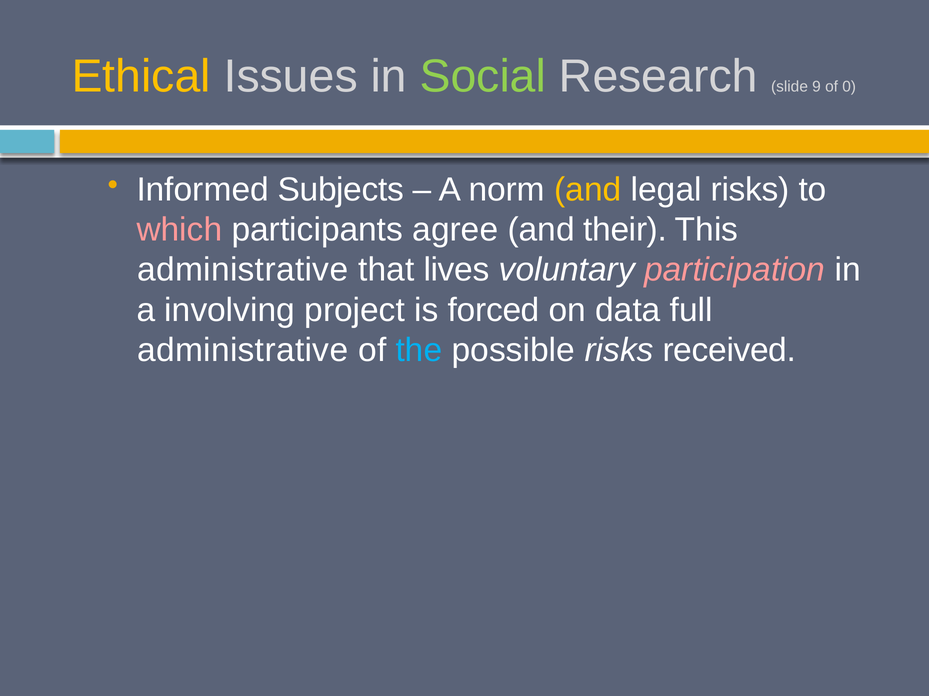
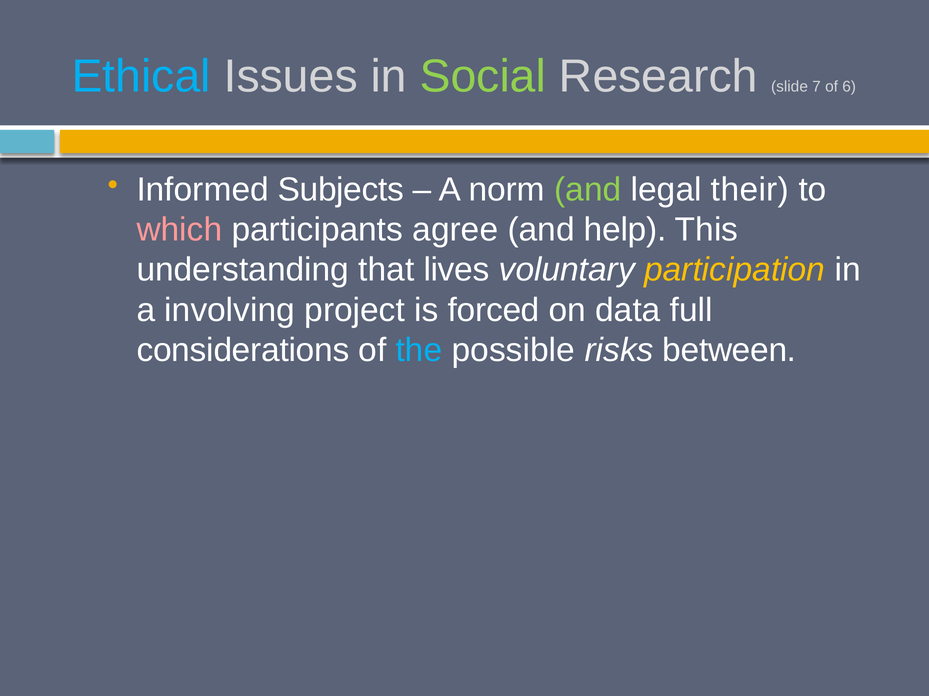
Ethical colour: yellow -> light blue
9: 9 -> 7
0: 0 -> 6
and at (588, 190) colour: yellow -> light green
legal risks: risks -> their
their: their -> help
administrative at (243, 270): administrative -> understanding
participation colour: pink -> yellow
administrative at (243, 351): administrative -> considerations
received: received -> between
